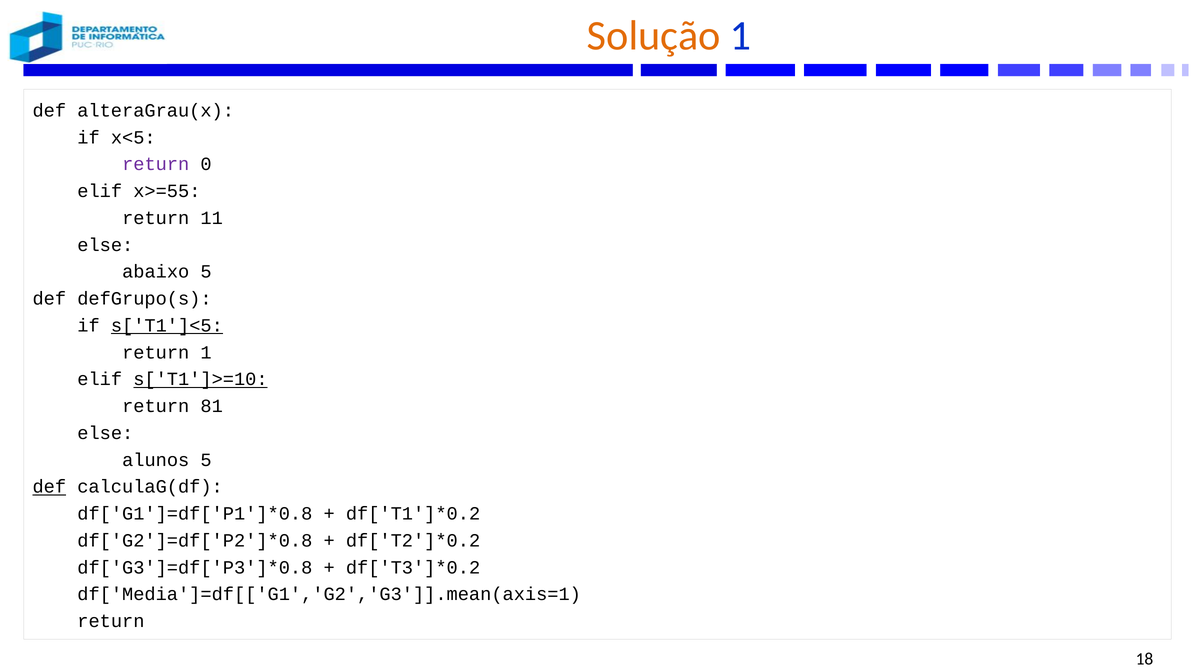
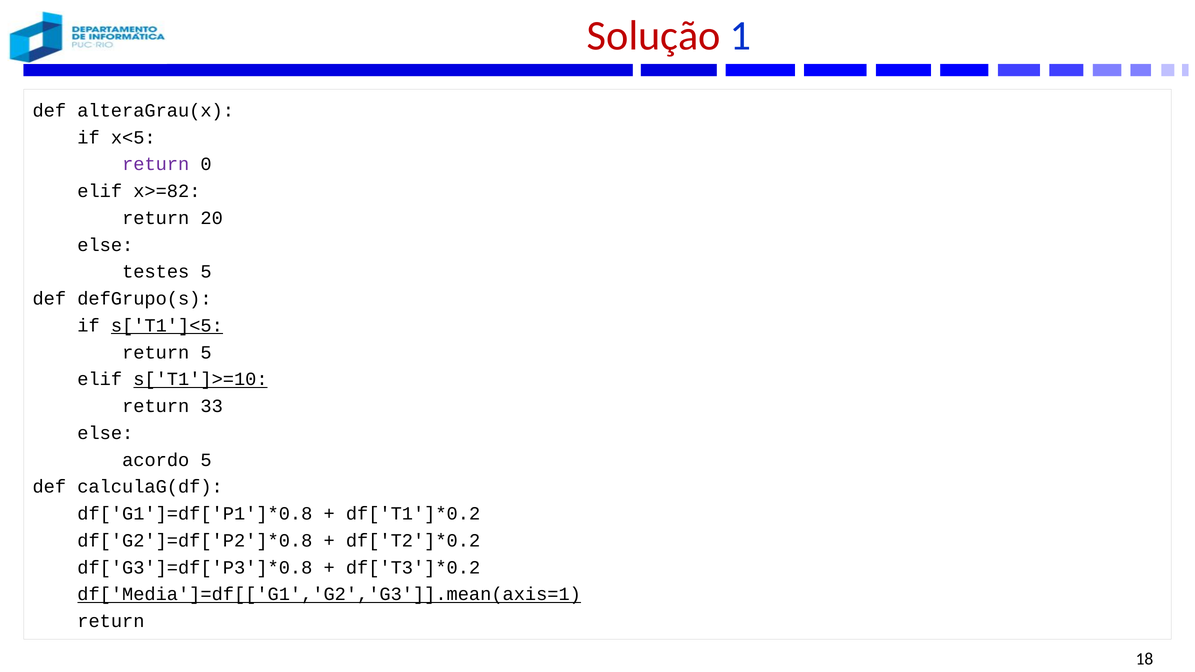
Solução colour: orange -> red
x>=55: x>=55 -> x>=82
11: 11 -> 20
abaixo: abaixo -> testes
return 1: 1 -> 5
81: 81 -> 33
alunos: alunos -> acordo
def at (49, 487) underline: present -> none
df['Media']=df[['G1','G2','G3']].mean(axis=1 underline: none -> present
